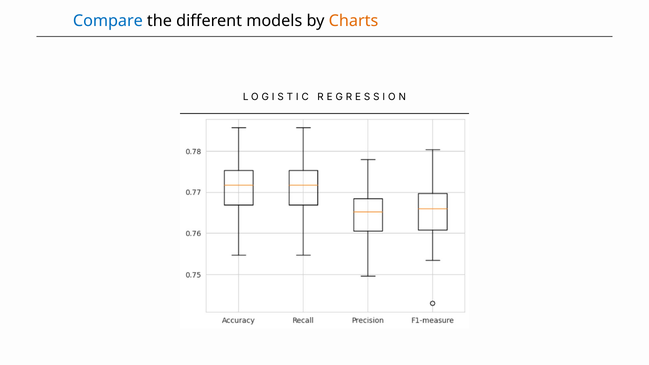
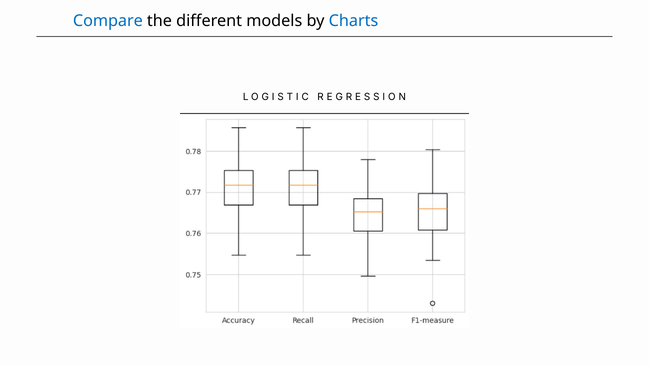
Charts colour: orange -> blue
